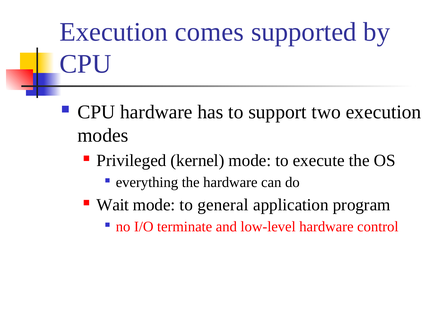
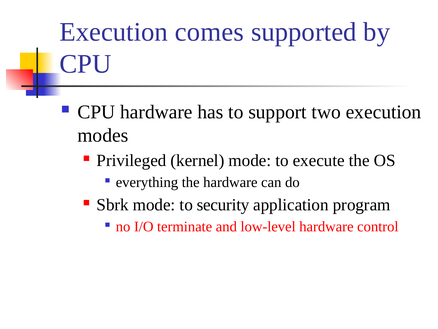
Wait: Wait -> Sbrk
general: general -> security
